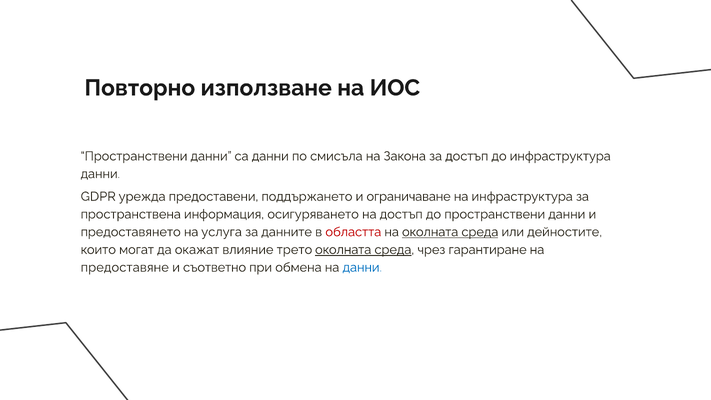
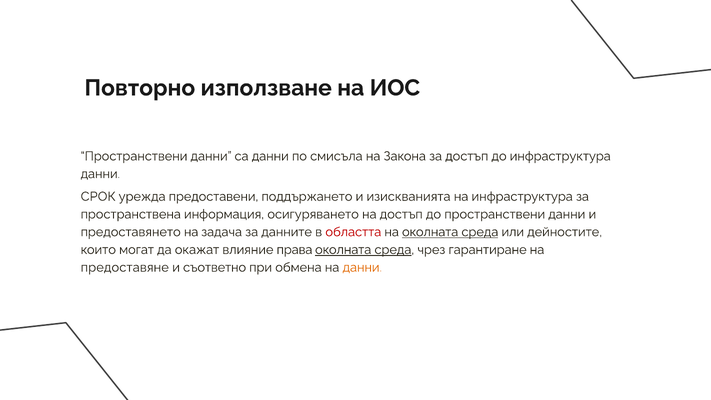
GDPR: GDPR -> СРОК
ограничаване: ограничаване -> изискванията
услуга: услуга -> задача
трето: трето -> права
данни at (362, 267) colour: blue -> orange
